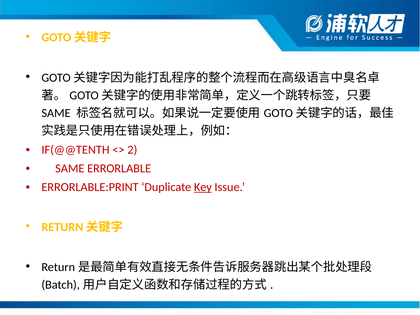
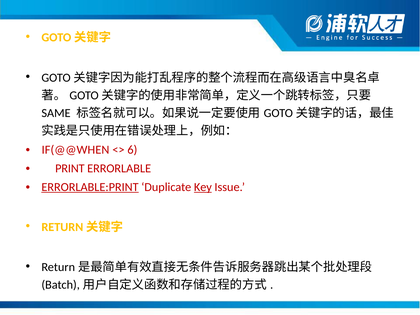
IF(@@TENTH: IF(@@TENTH -> IF(@@WHEN
2: 2 -> 6
SAME at (70, 168): SAME -> PRINT
ERRORLABLE:PRINT underline: none -> present
